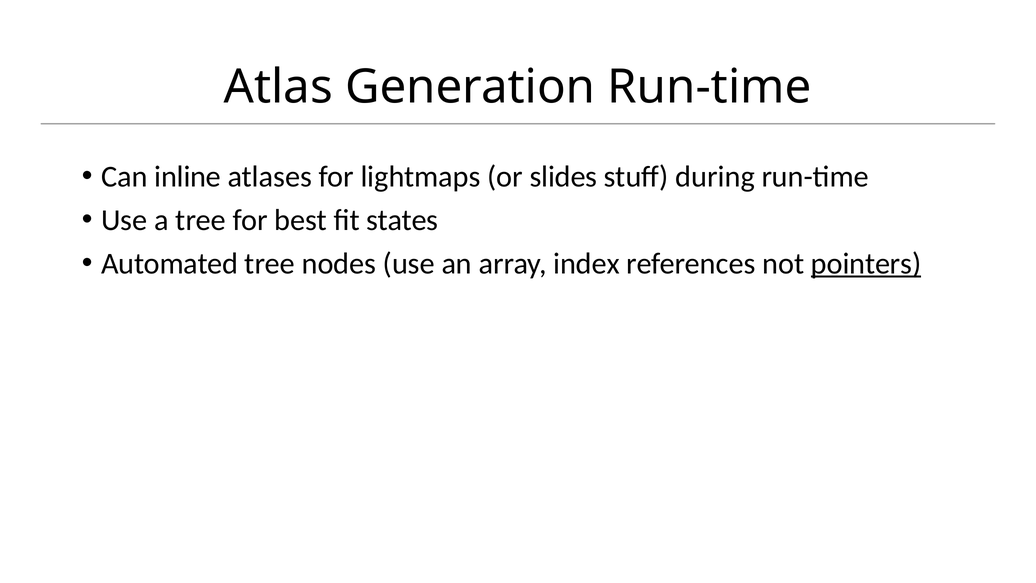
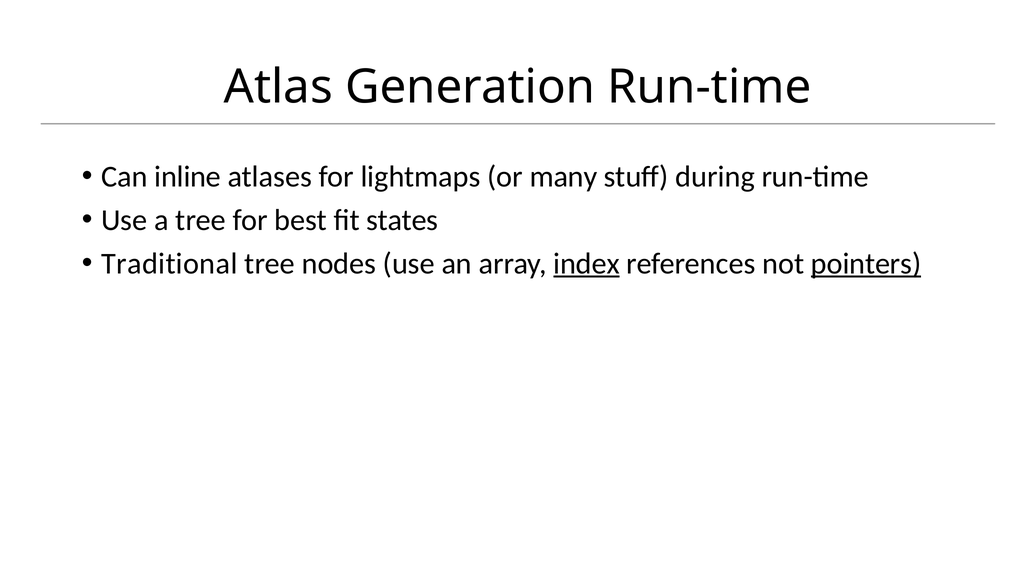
slides: slides -> many
Automated: Automated -> Traditional
index underline: none -> present
